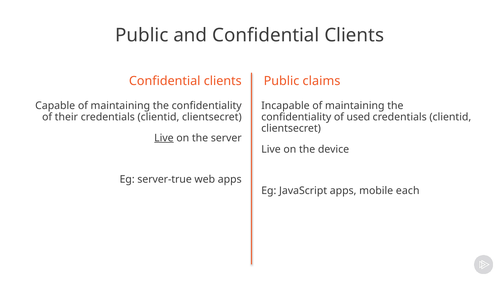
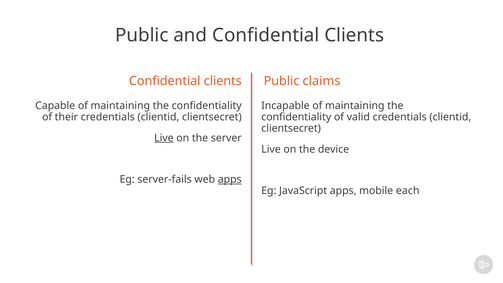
used: used -> valid
server-true: server-true -> server-fails
apps at (230, 179) underline: none -> present
